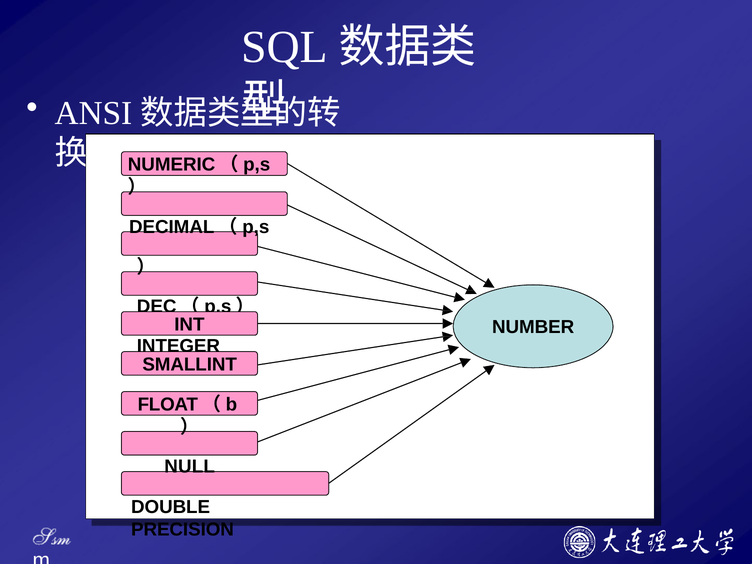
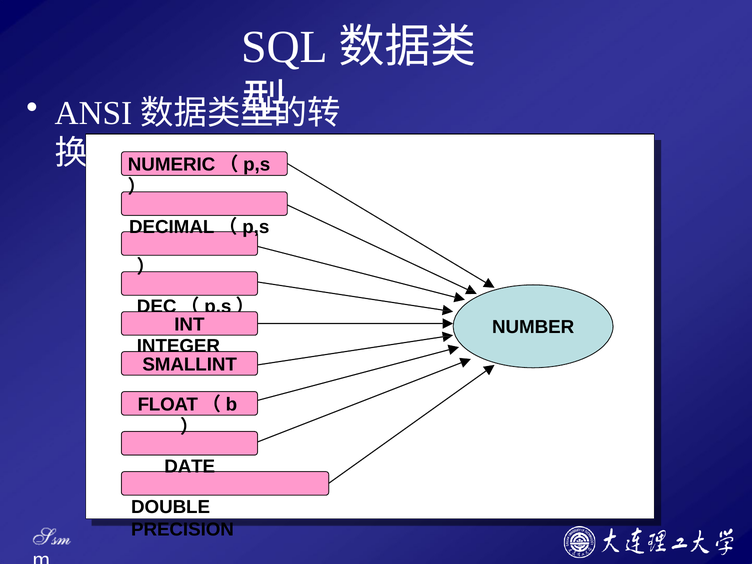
NULL: NULL -> DATE
